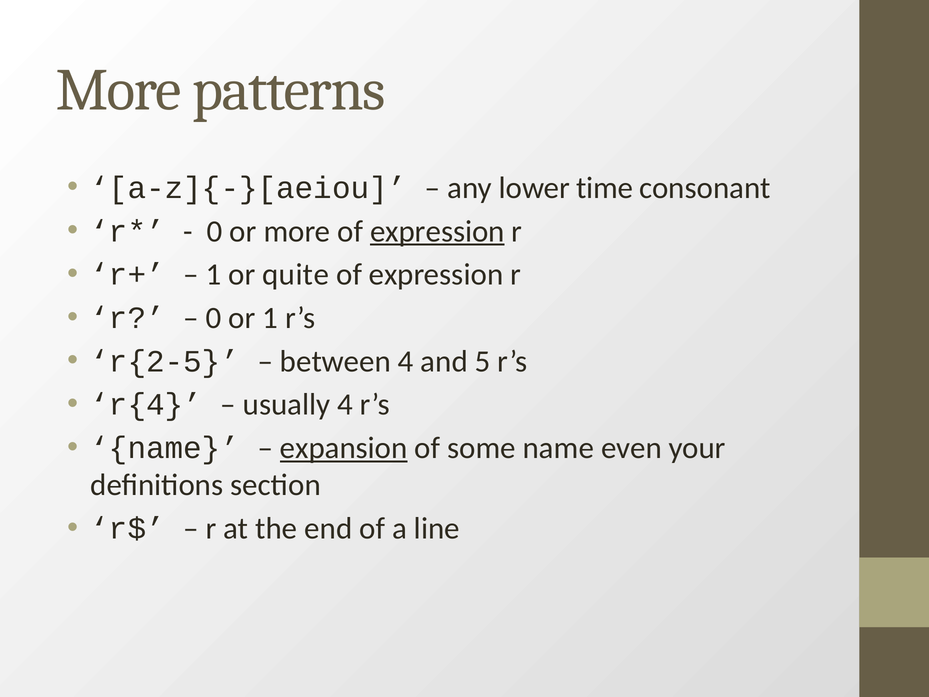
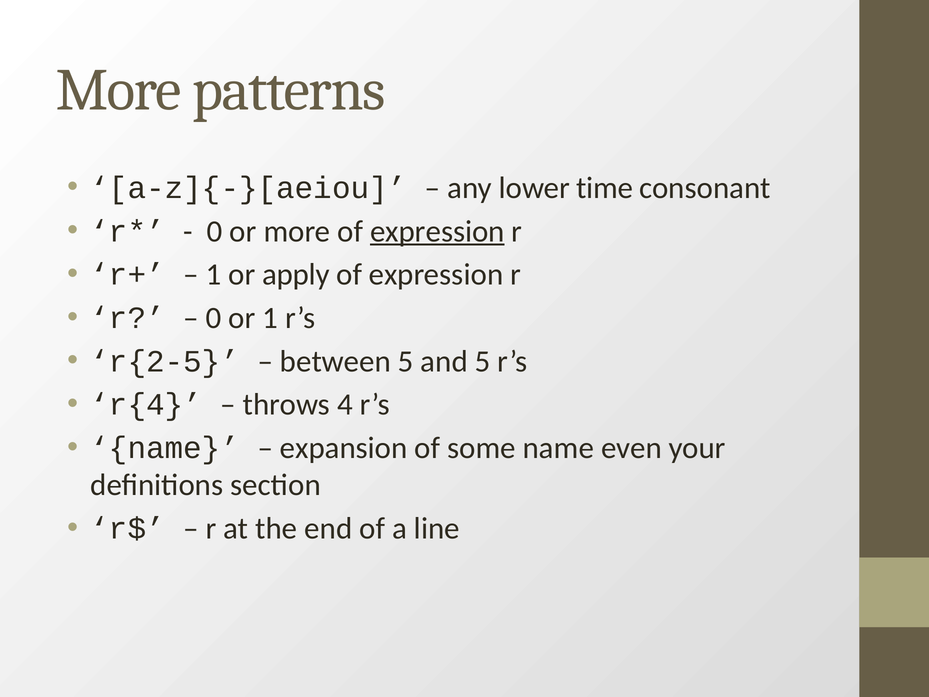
quite: quite -> apply
between 4: 4 -> 5
usually: usually -> throws
expansion underline: present -> none
